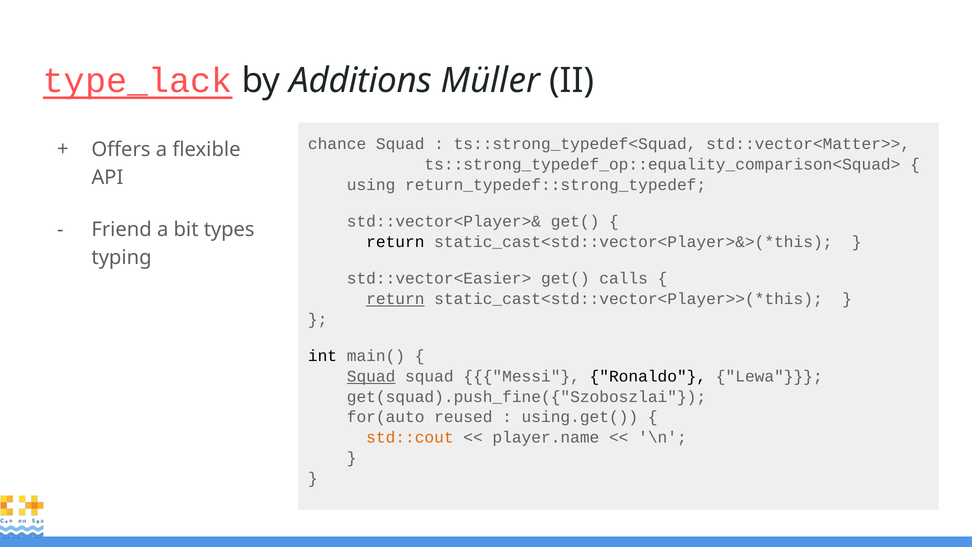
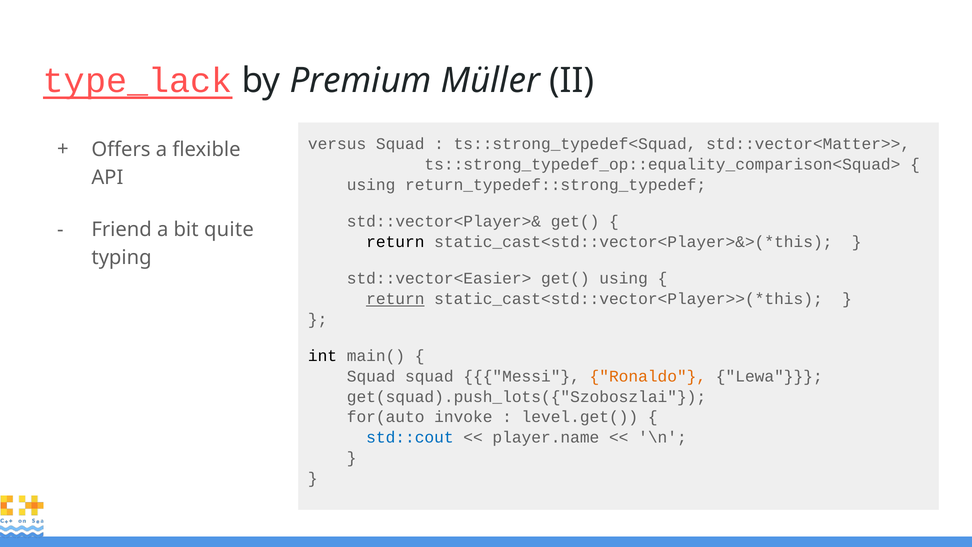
Additions: Additions -> Premium
chance: chance -> versus
types: types -> quite
get( calls: calls -> using
Squad at (371, 376) underline: present -> none
Ronaldo colour: black -> orange
get(squad).push_fine({"Szoboszlai: get(squad).push_fine({"Szoboszlai -> get(squad).push_lots({"Szoboszlai
reused: reused -> invoke
using.get(: using.get( -> level.get(
std::cout colour: orange -> blue
